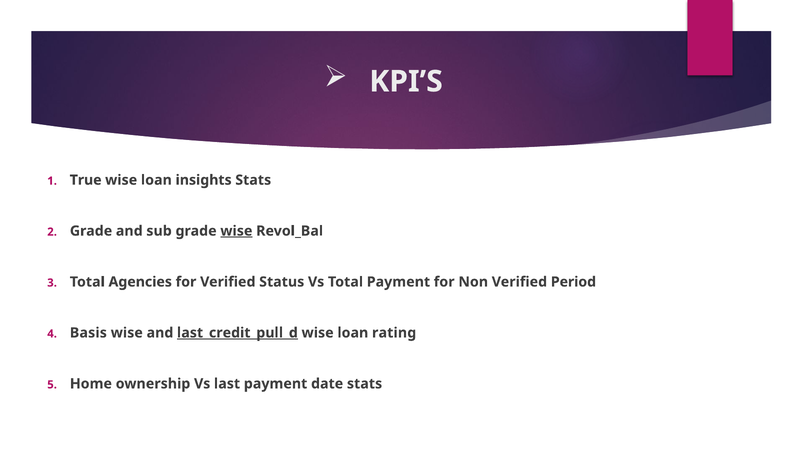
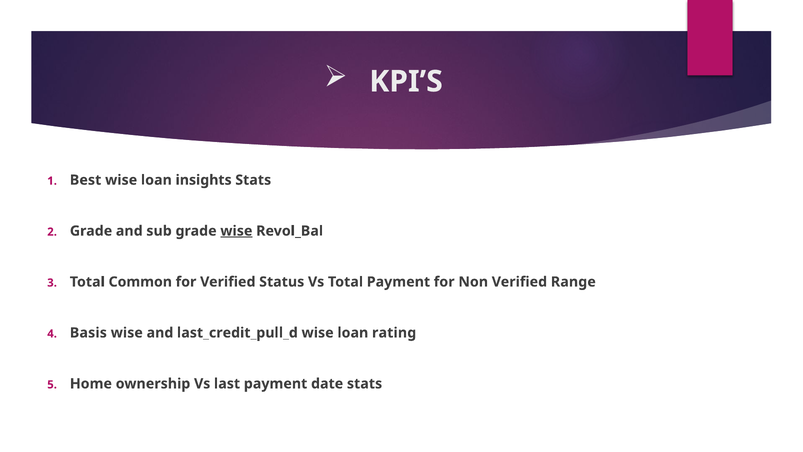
True: True -> Best
Agencies: Agencies -> Common
Period: Period -> Range
last_credit_pull_d underline: present -> none
